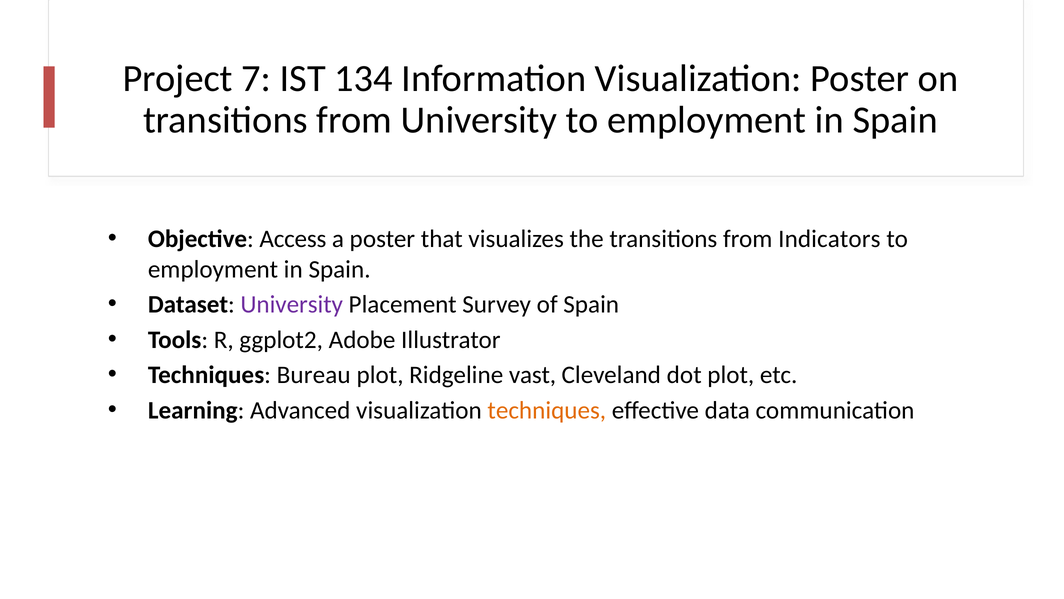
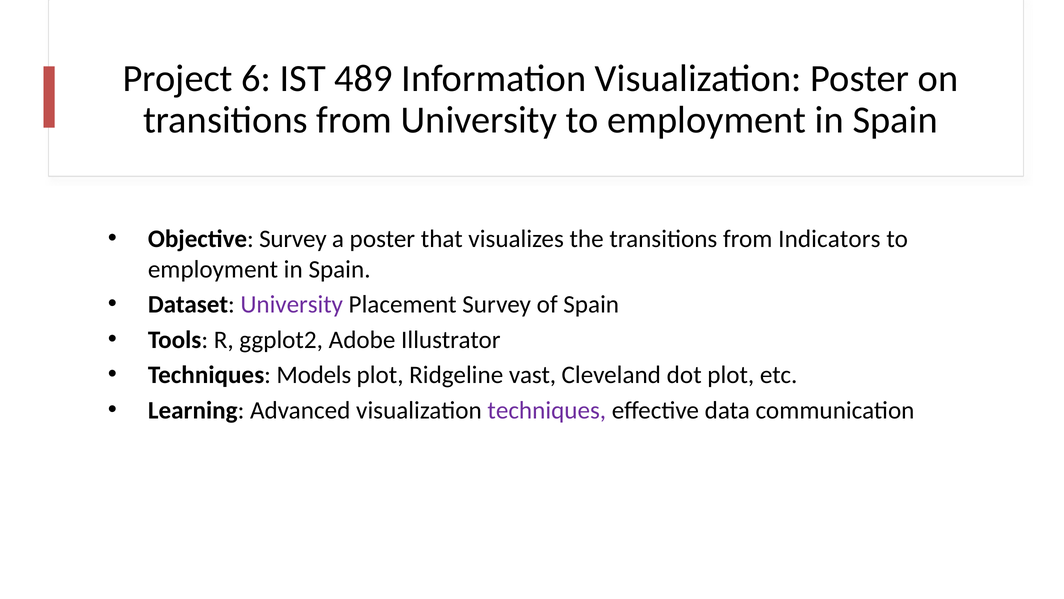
7: 7 -> 6
134: 134 -> 489
Objective Access: Access -> Survey
Bureau: Bureau -> Models
techniques at (547, 410) colour: orange -> purple
